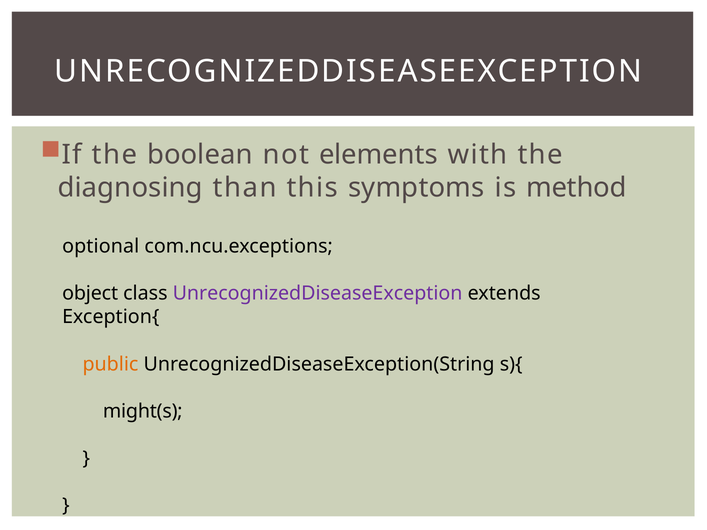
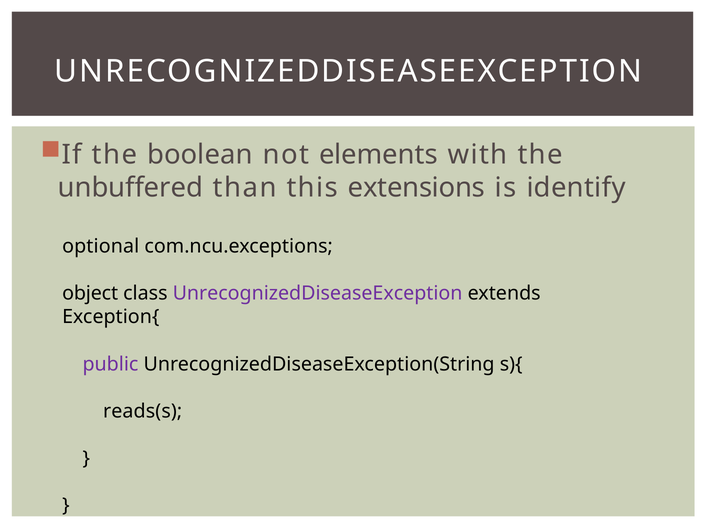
diagnosing: diagnosing -> unbuffered
symptoms: symptoms -> extensions
method: method -> identify
public colour: orange -> purple
might(s: might(s -> reads(s
